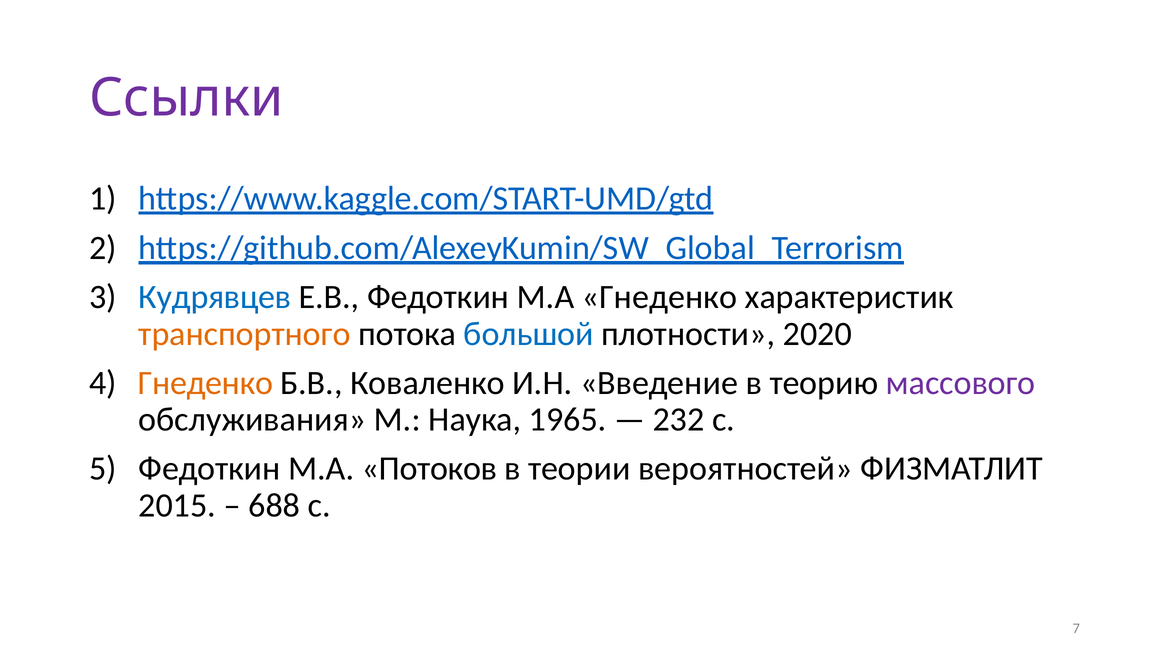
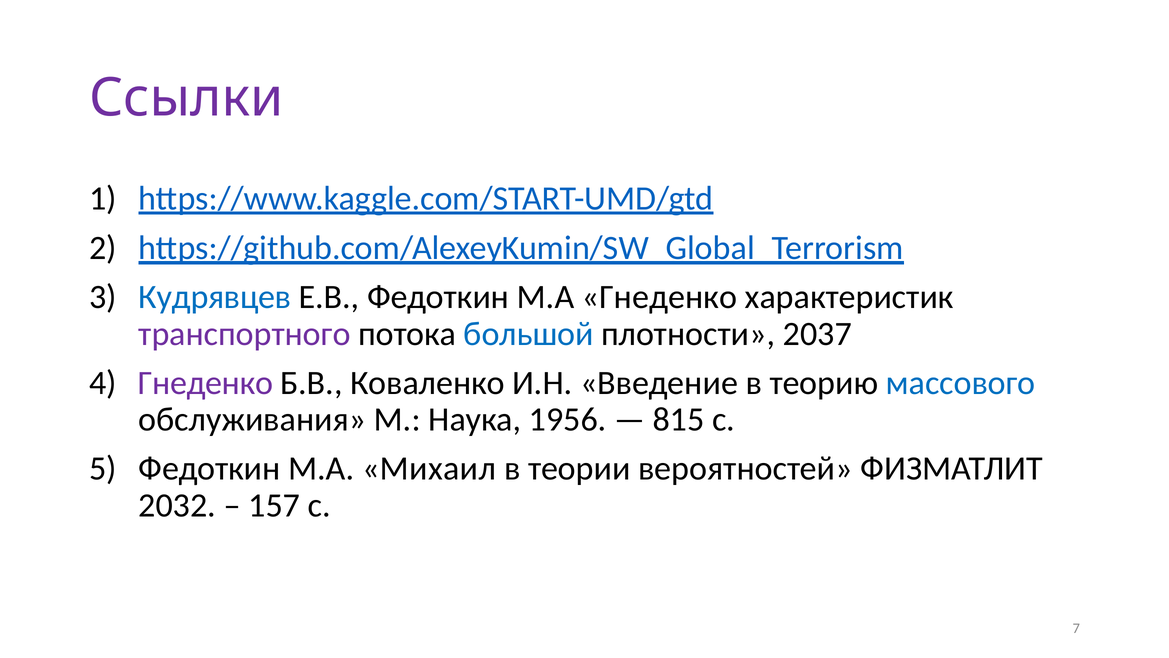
транспортного colour: orange -> purple
2020: 2020 -> 2037
Гнеденко at (206, 383) colour: orange -> purple
массового colour: purple -> blue
1965: 1965 -> 1956
232: 232 -> 815
Потоков: Потоков -> Михаил
2015: 2015 -> 2032
688: 688 -> 157
